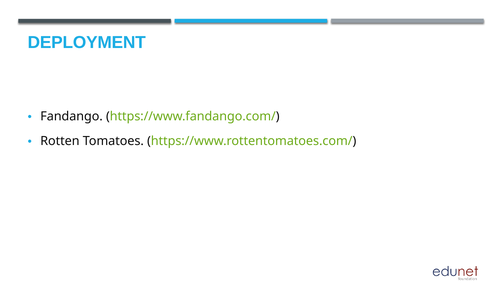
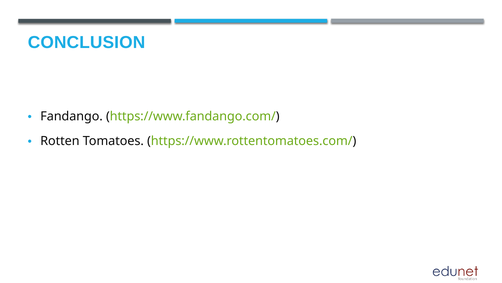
DEPLOYMENT: DEPLOYMENT -> CONCLUSION
